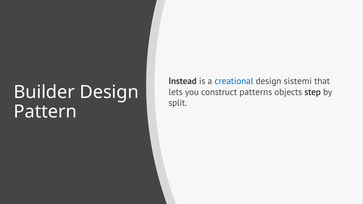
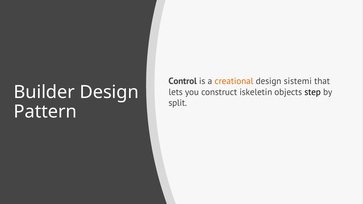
Instead: Instead -> Control
creational colour: blue -> orange
patterns: patterns -> iskeletin
